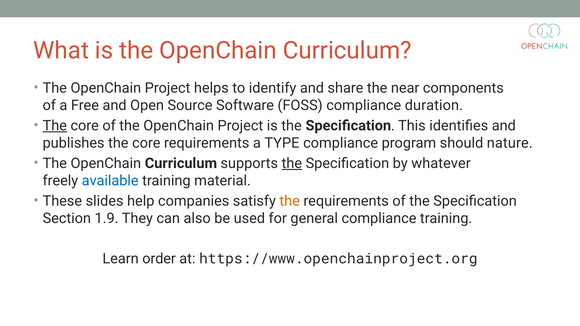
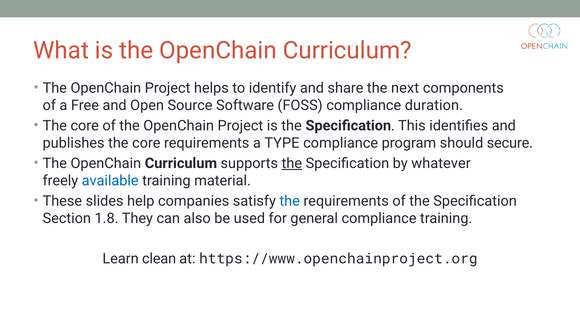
near: near -> next
The at (55, 126) underline: present -> none
nature: nature -> secure
the at (290, 201) colour: orange -> blue
1.9: 1.9 -> 1.8
order: order -> clean
